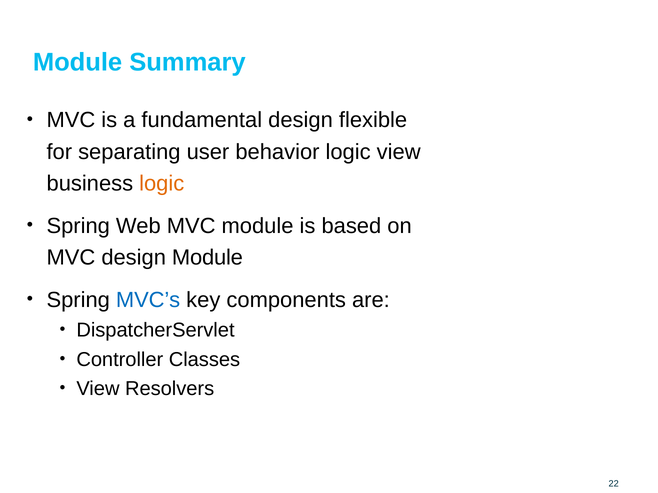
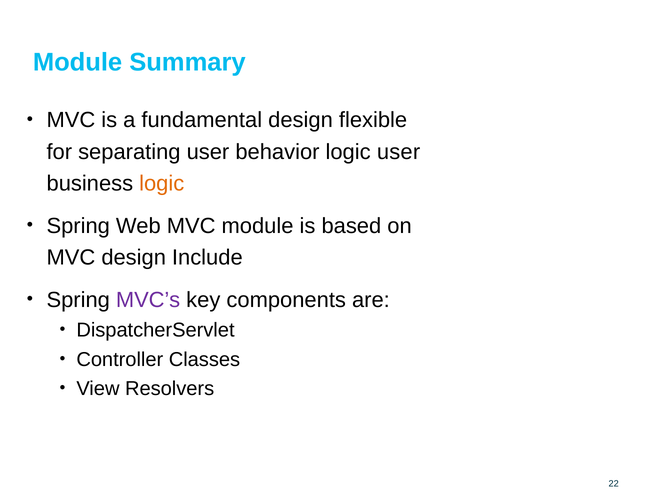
logic view: view -> user
design Module: Module -> Include
MVC’s colour: blue -> purple
